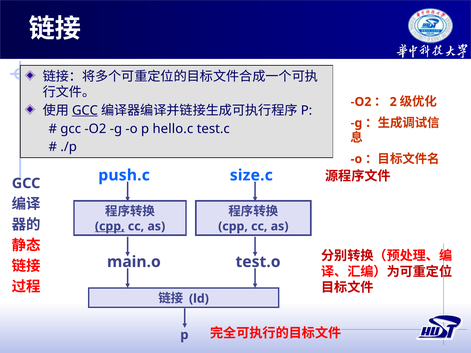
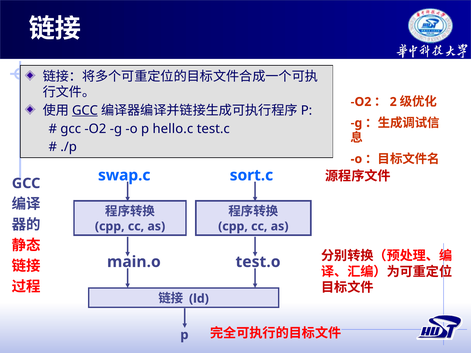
push.c: push.c -> swap.c
size.c: size.c -> sort.c
cpp at (110, 226) underline: present -> none
